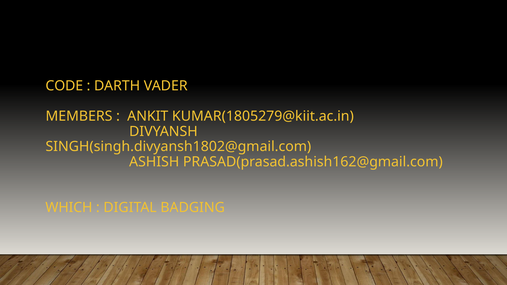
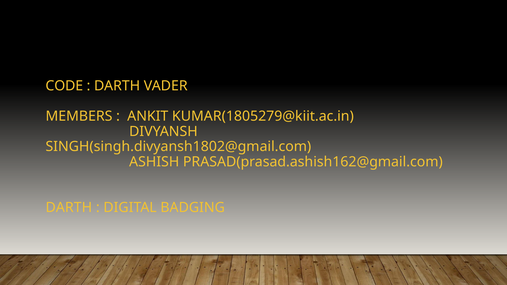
WHICH at (69, 208): WHICH -> DARTH
